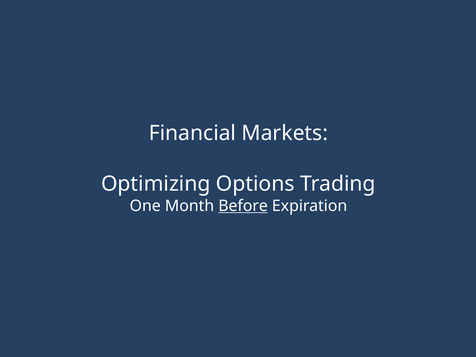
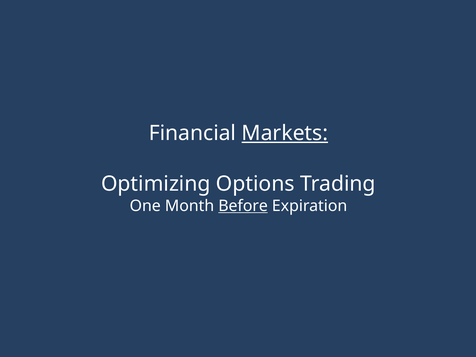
Markets underline: none -> present
